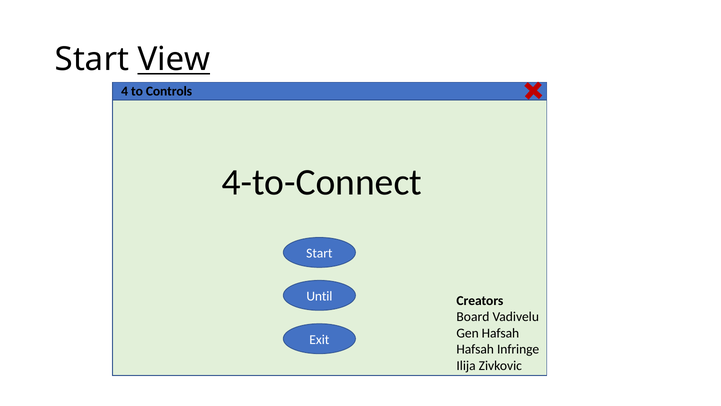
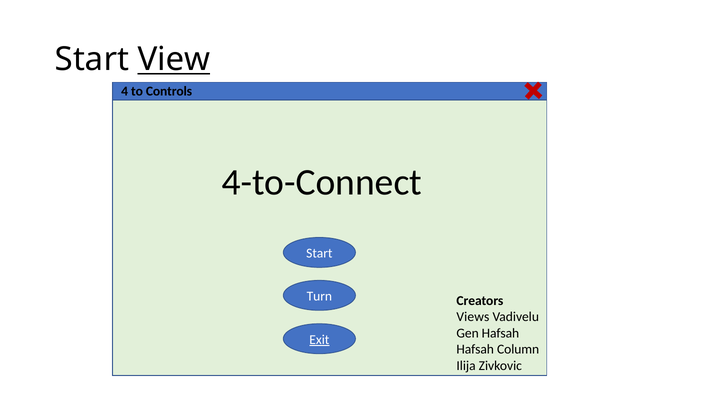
Until: Until -> Turn
Board: Board -> Views
Exit underline: none -> present
Infringe: Infringe -> Column
